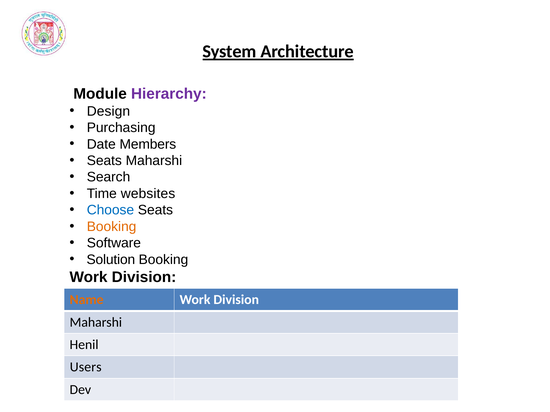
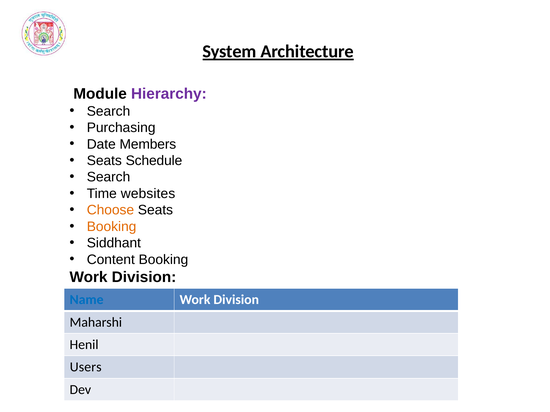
Design at (108, 111): Design -> Search
Seats Maharshi: Maharshi -> Schedule
Choose colour: blue -> orange
Software: Software -> Siddhant
Solution: Solution -> Content
Name colour: orange -> blue
